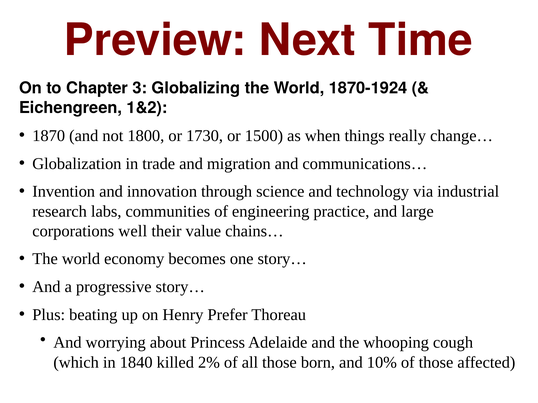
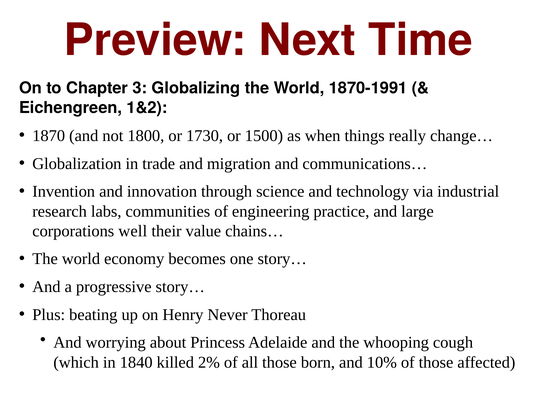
1870-1924: 1870-1924 -> 1870-1991
Prefer: Prefer -> Never
